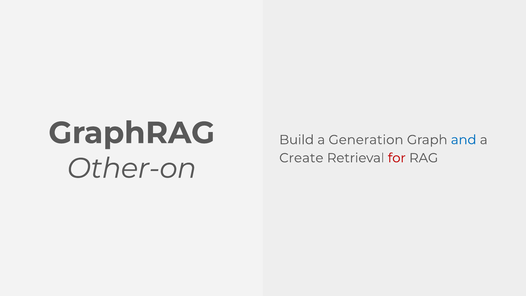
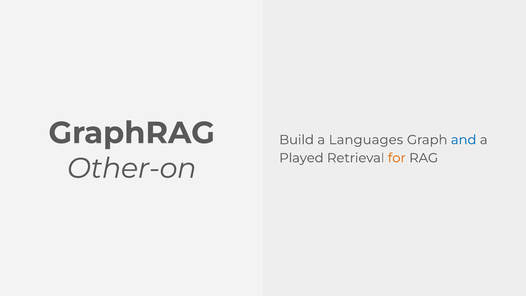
Generation: Generation -> Languages
Create: Create -> Played
for colour: red -> orange
